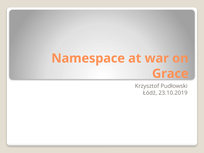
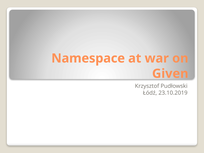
Grace: Grace -> Given
